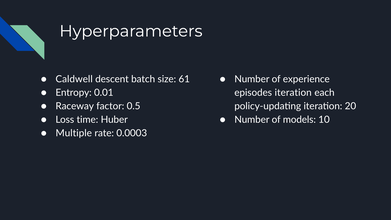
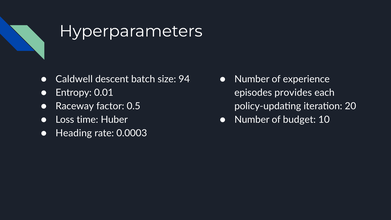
61: 61 -> 94
episodes iteration: iteration -> provides
models: models -> budget
Multiple: Multiple -> Heading
